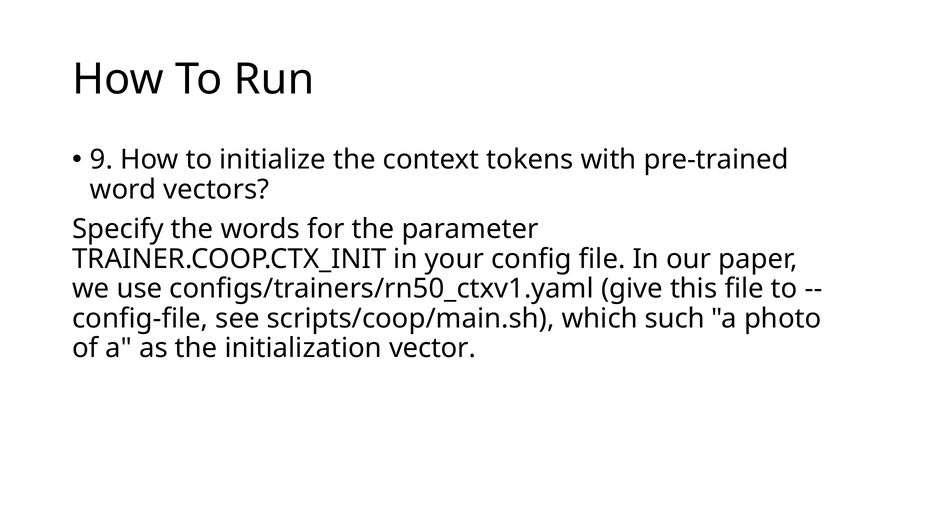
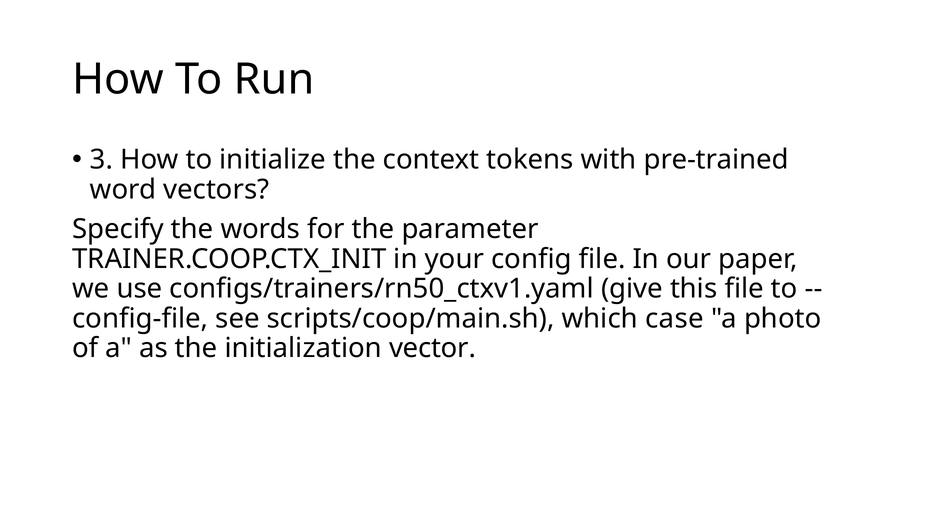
9: 9 -> 3
such: such -> case
